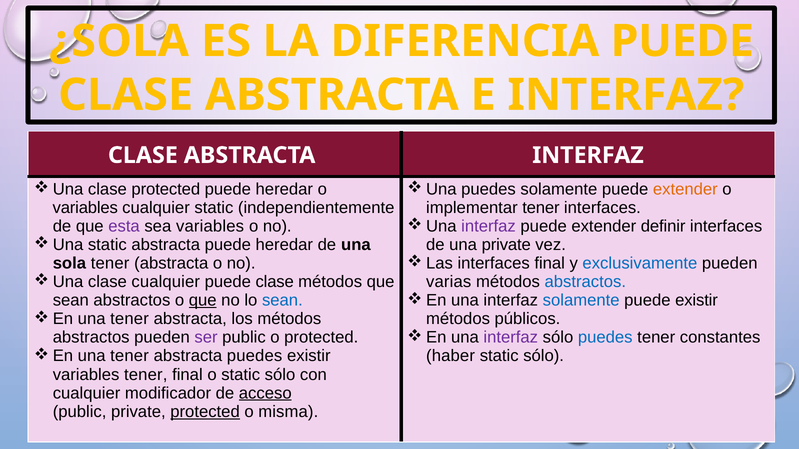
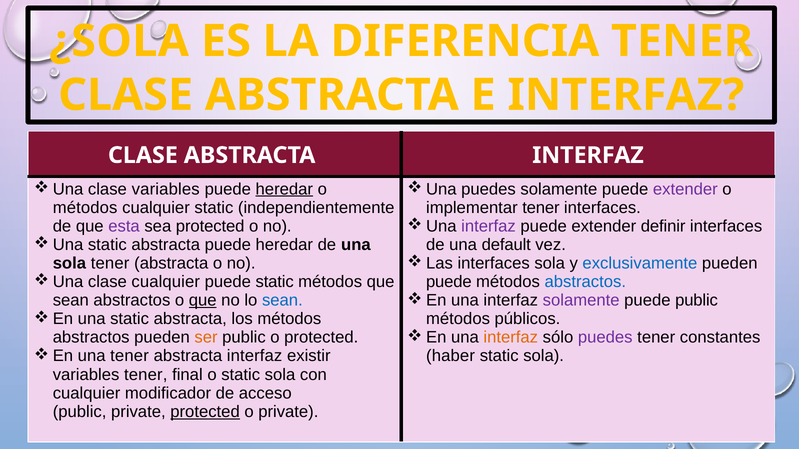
DIFERENCIA PUEDE: PUEDE -> TENER
clase protected: protected -> variables
heredar at (284, 189) underline: none -> present
extender at (685, 189) colour: orange -> purple
variables at (85, 208): variables -> métodos
sea variables: variables -> protected
una private: private -> default
interfaces final: final -> sola
clase at (275, 282): clase -> static
varias at (449, 282): varias -> puede
solamente at (581, 301) colour: blue -> purple
puede existir: existir -> public
tener at (130, 319): tener -> static
interfaz at (511, 338) colour: purple -> orange
puedes at (605, 338) colour: blue -> purple
ser colour: purple -> orange
puedes at (255, 356): puedes -> interfaz
sólo at (544, 356): sólo -> sola
o static sólo: sólo -> sola
acceso underline: present -> none
o misma: misma -> private
